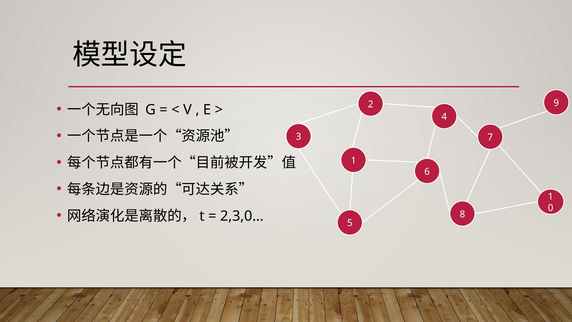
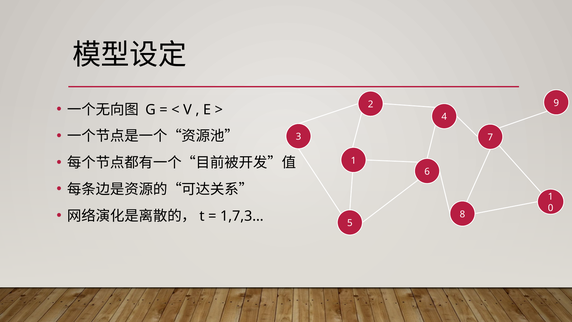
2,3,0…: 2,3,0… -> 1,7,3…
